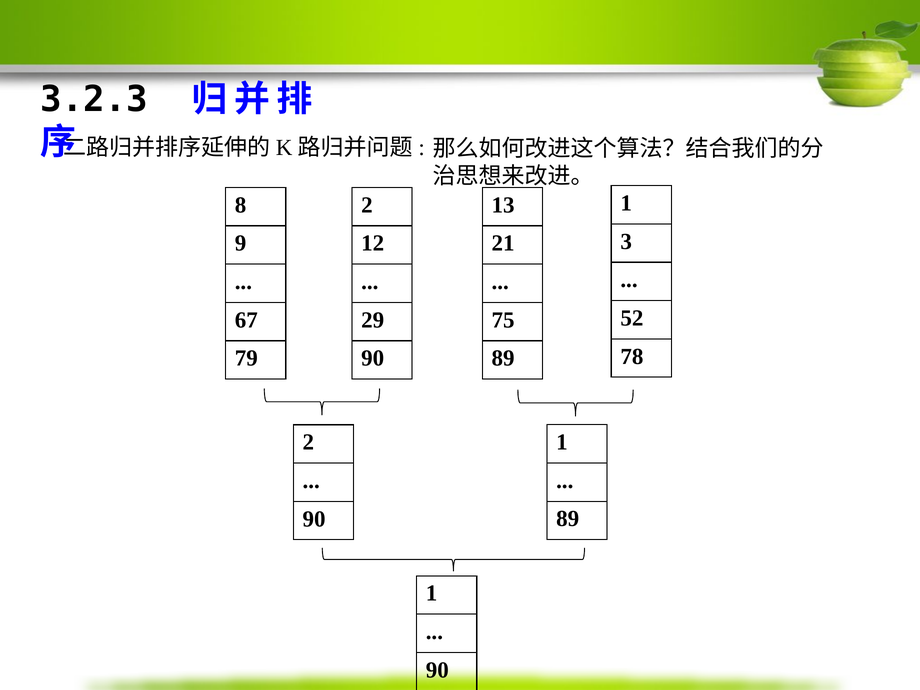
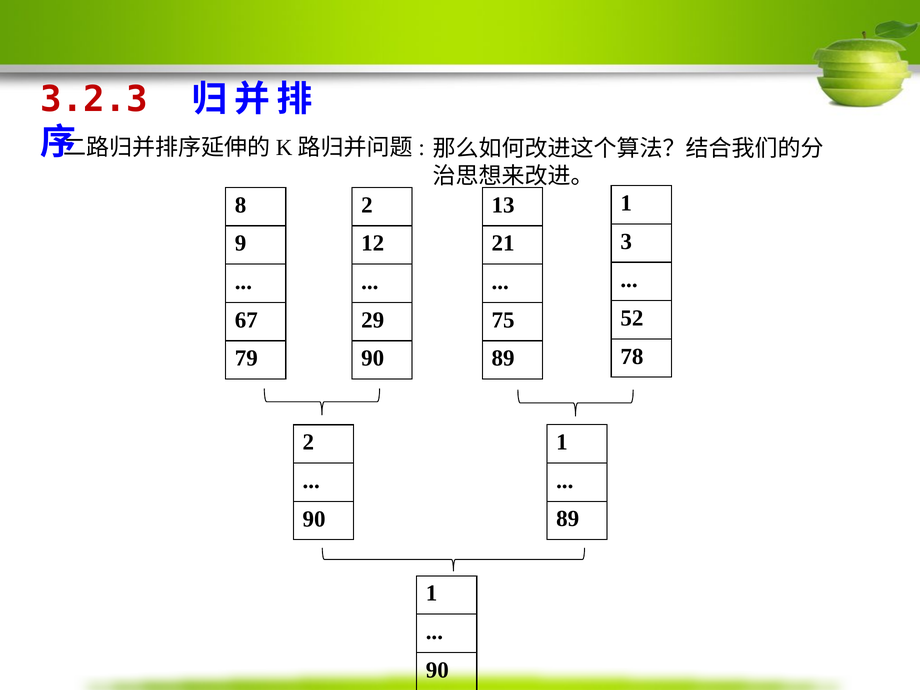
3.2.3 colour: black -> red
